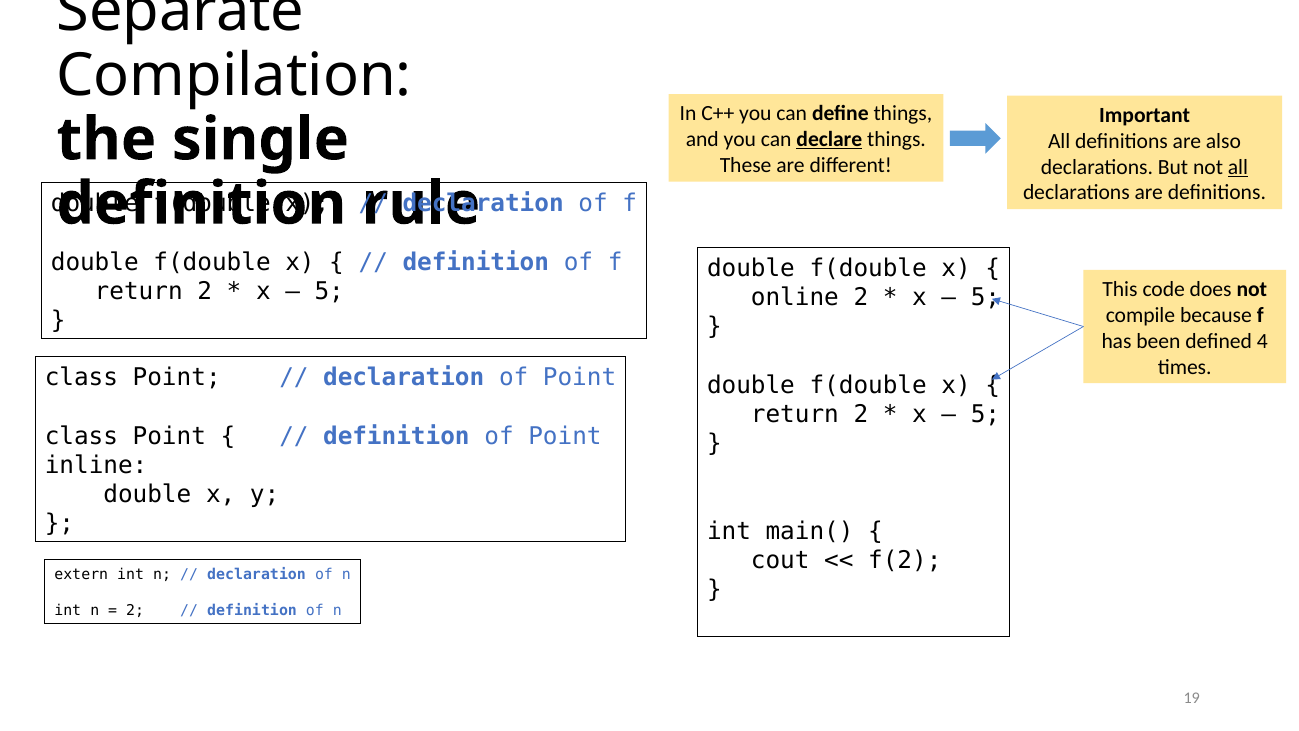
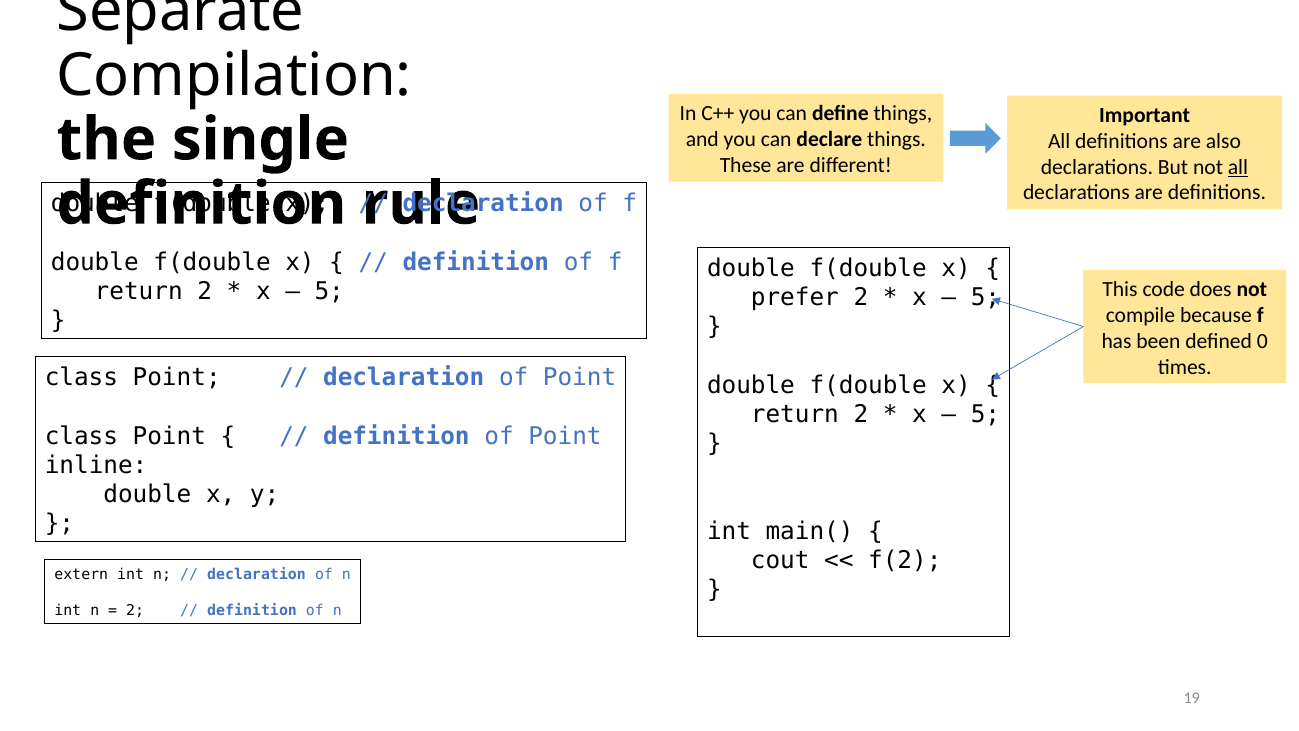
declare underline: present -> none
online: online -> prefer
4: 4 -> 0
